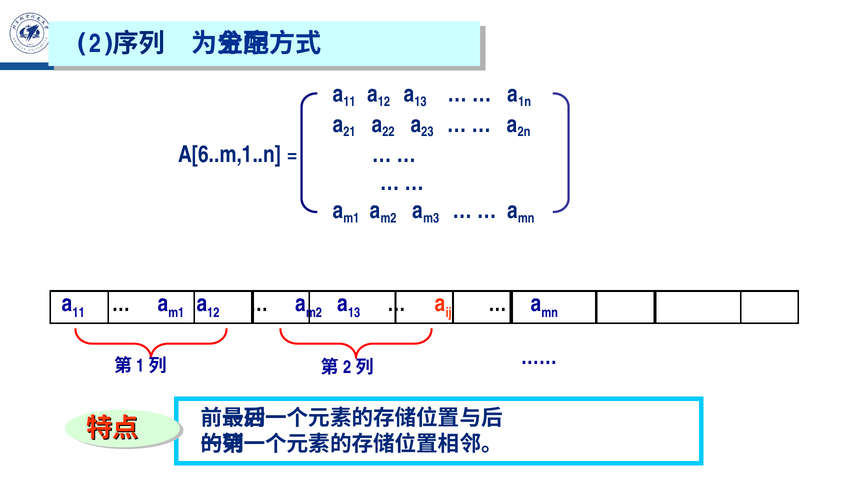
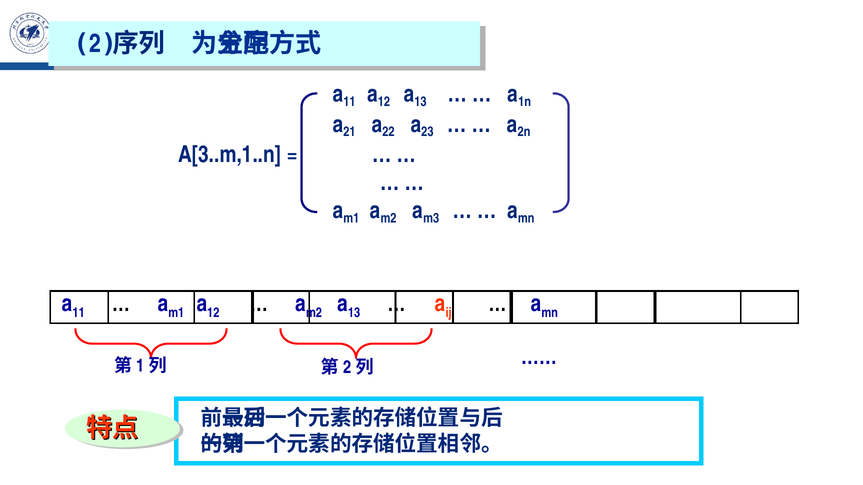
A[6..m,1..n: A[6..m,1..n -> A[3..m,1..n
